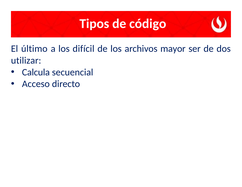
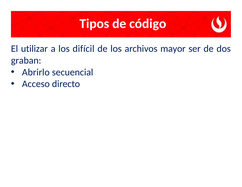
último: último -> utilizar
utilizar: utilizar -> graban
Calcula: Calcula -> Abrirlo
